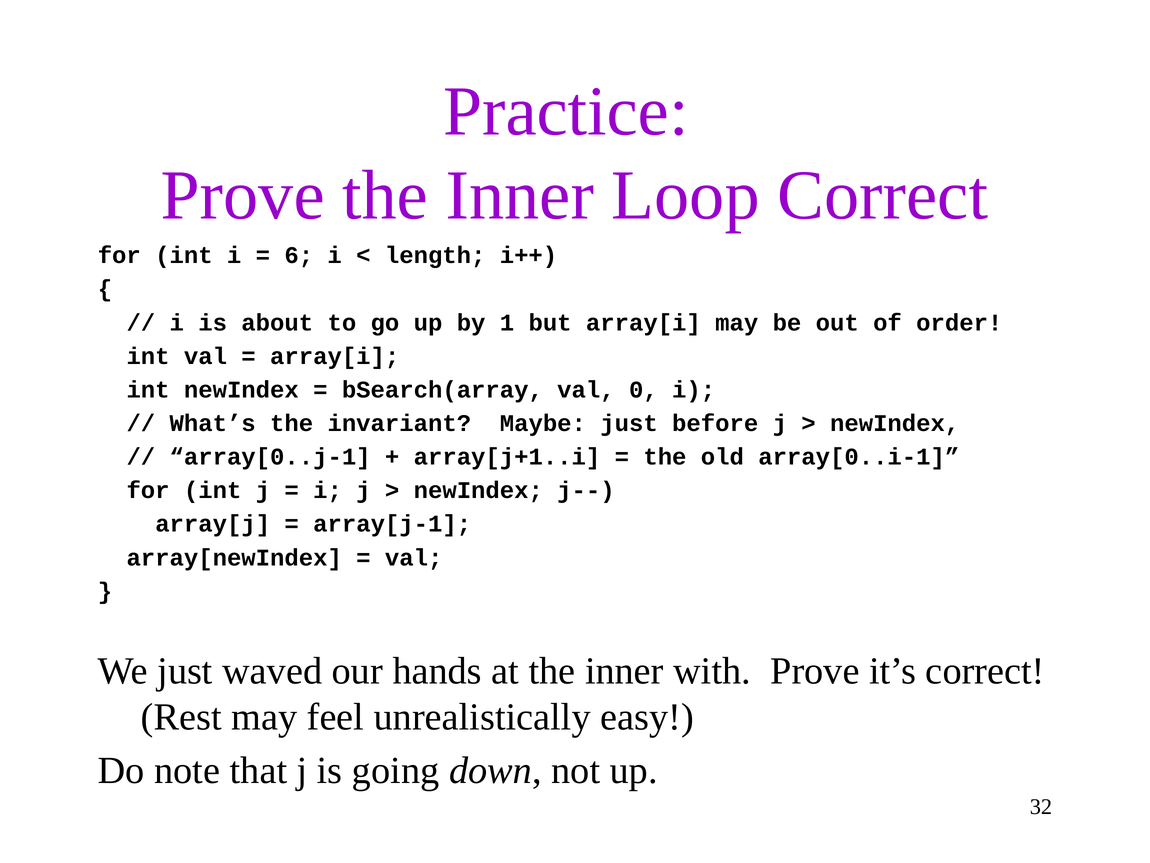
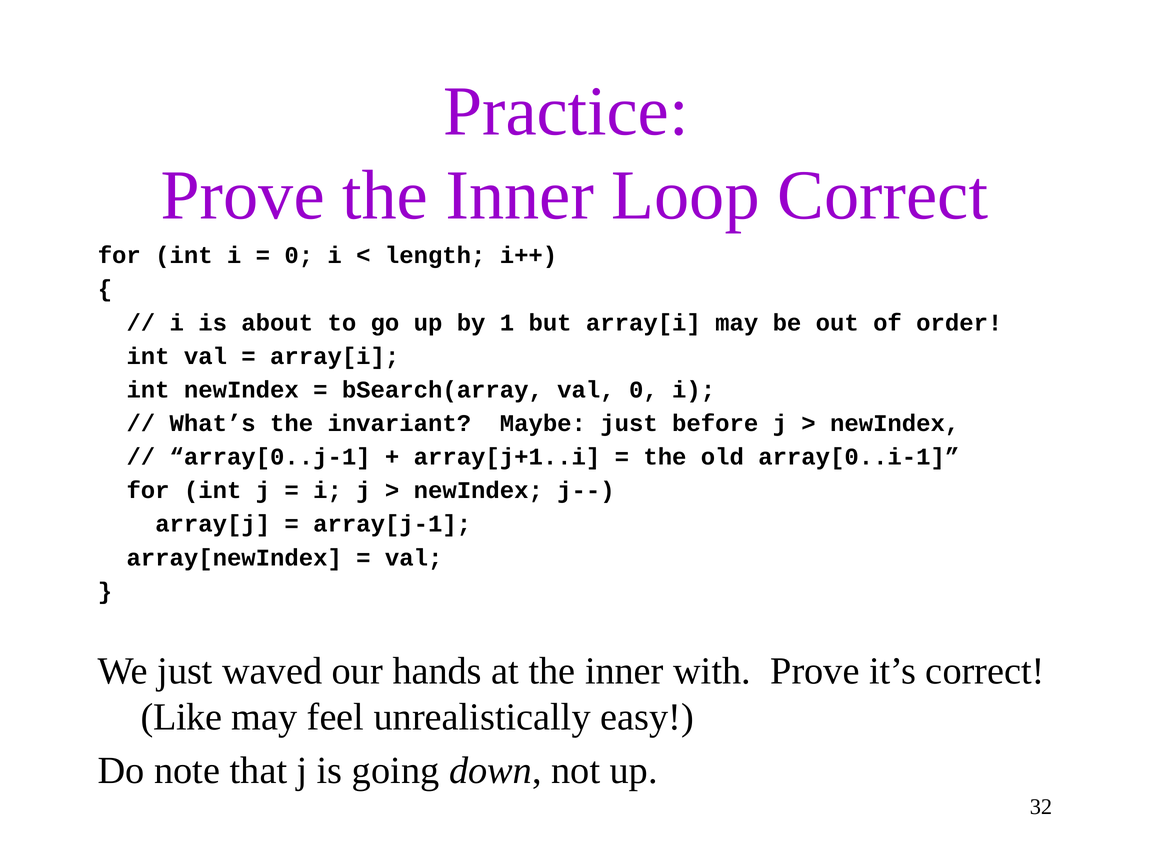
6 at (299, 255): 6 -> 0
Rest: Rest -> Like
